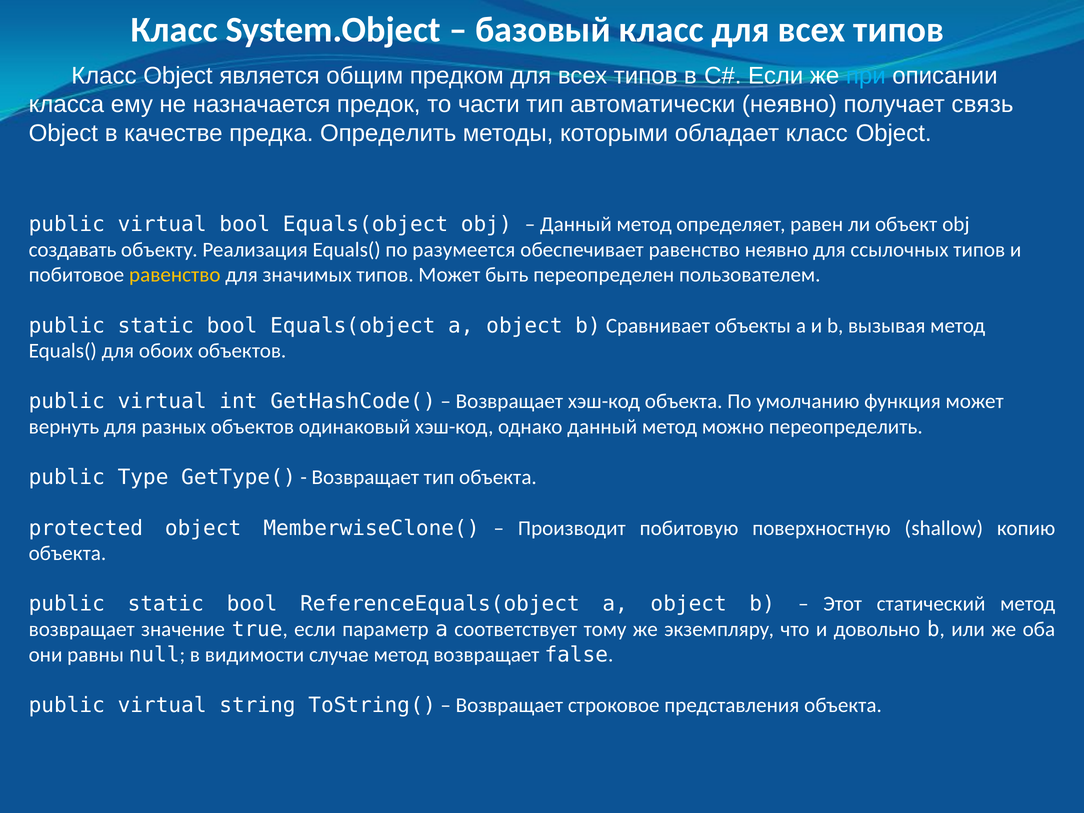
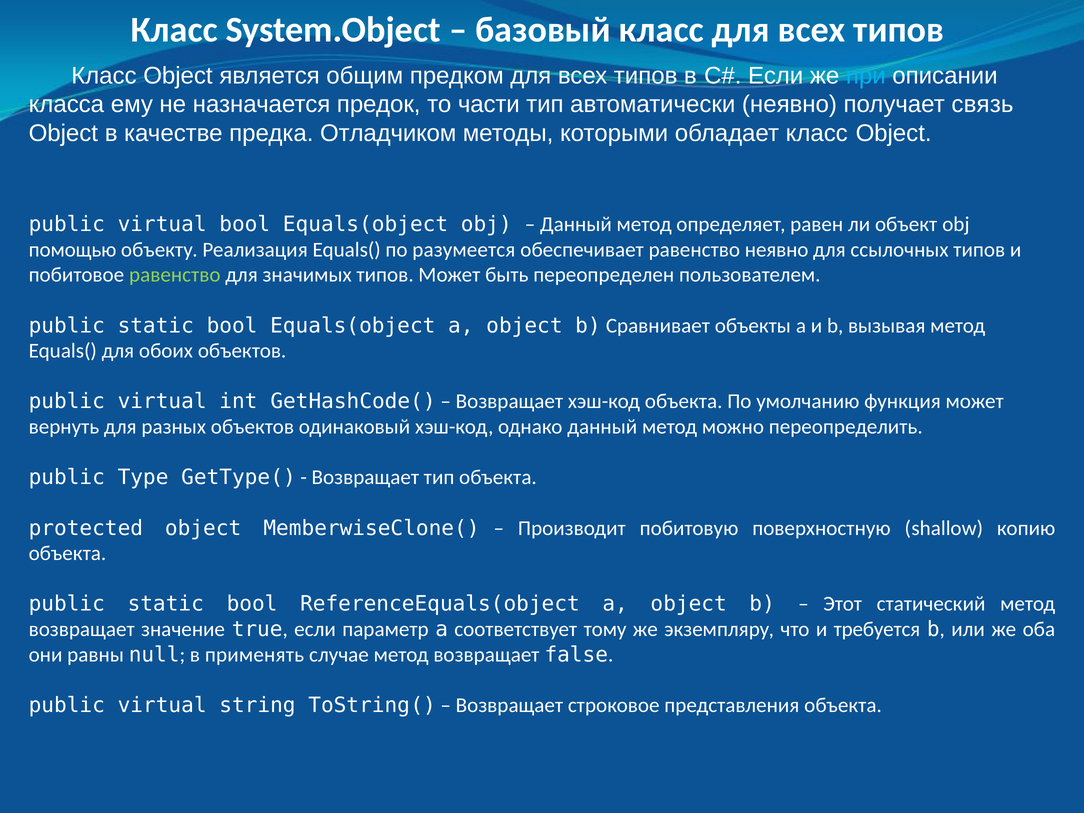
Определить: Определить -> Отладчиком
создавать: создавать -> помощью
равенство at (175, 275) colour: yellow -> light green
довольно: довольно -> требуется
видимости: видимости -> применять
